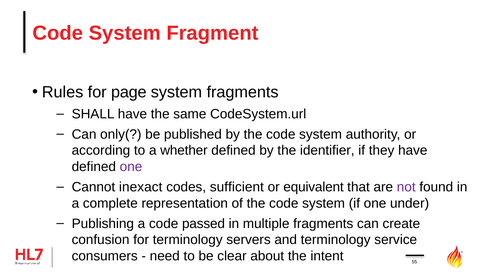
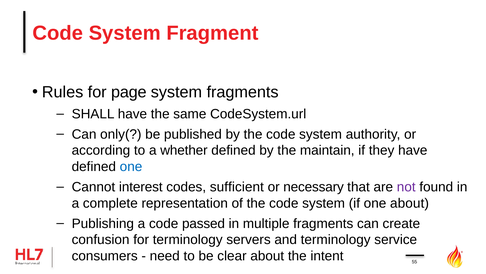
identifier: identifier -> maintain
one at (131, 166) colour: purple -> blue
inexact: inexact -> interest
equivalent: equivalent -> necessary
one under: under -> about
